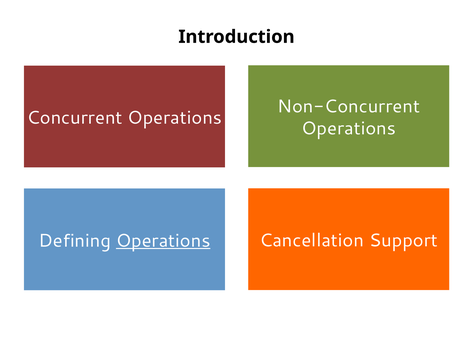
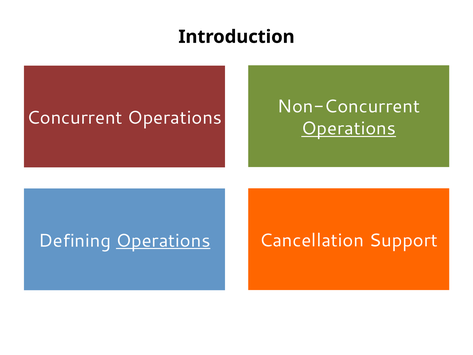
Operations at (349, 128) underline: none -> present
